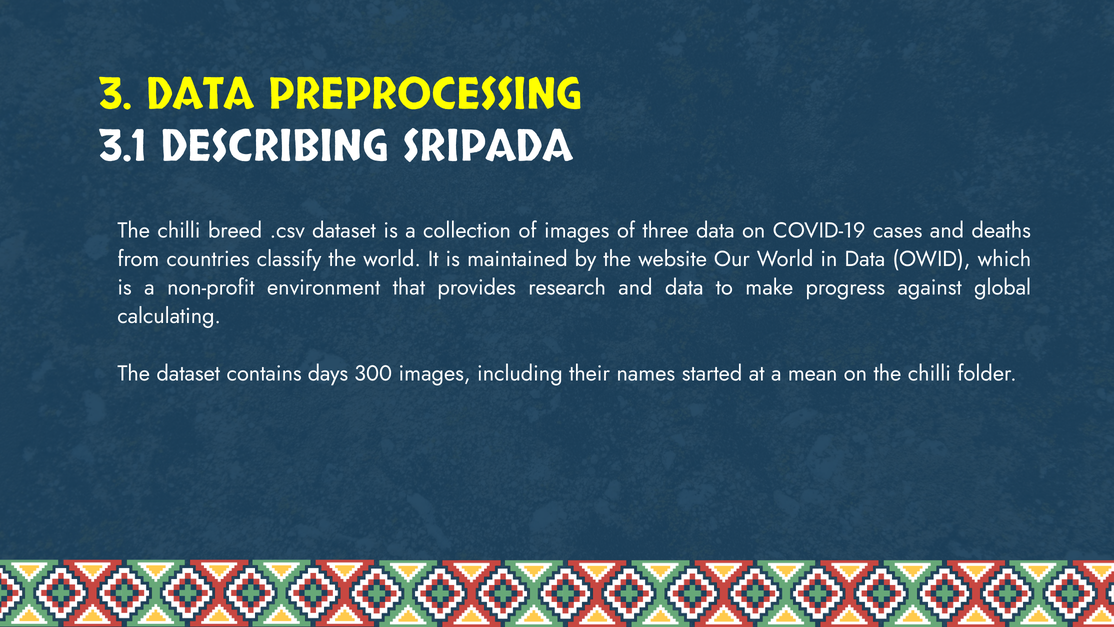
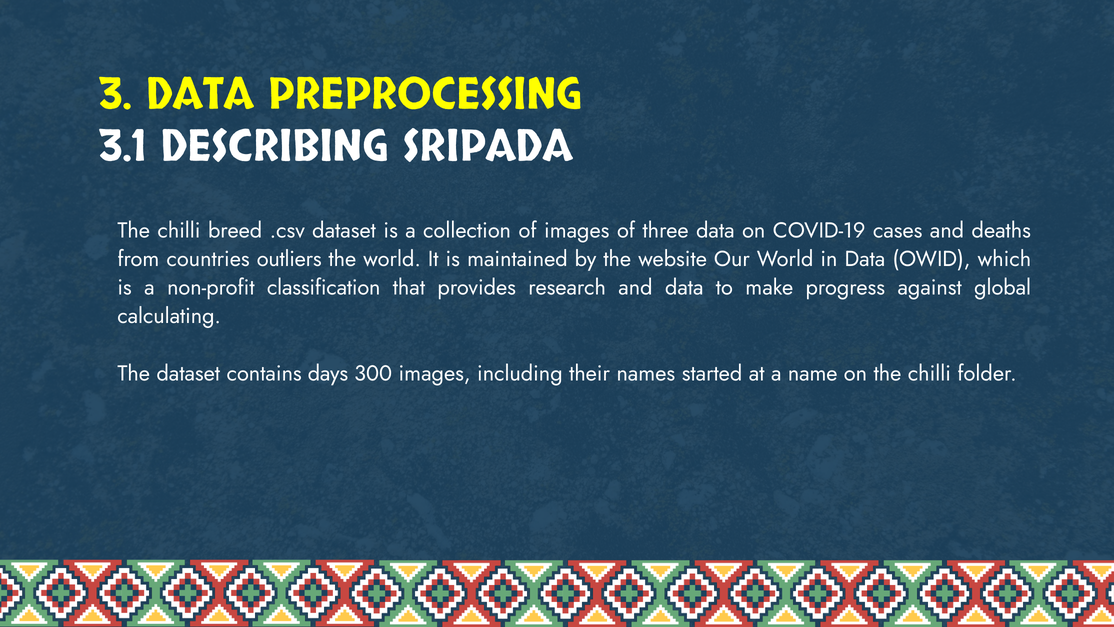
classify: classify -> outliers
environment: environment -> classification
mean: mean -> name
